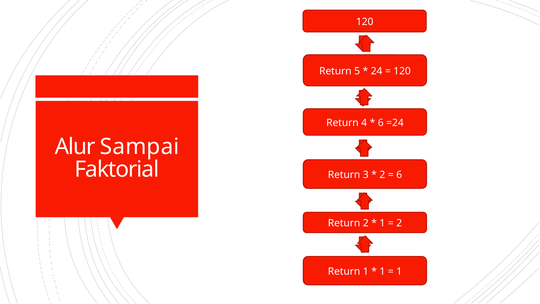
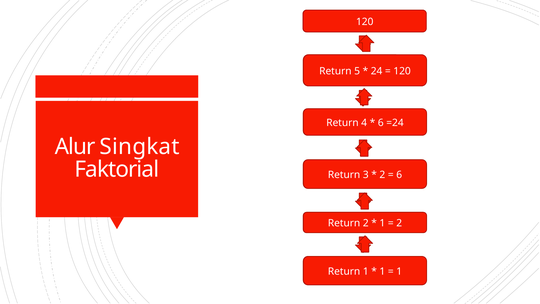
Sampai: Sampai -> Singkat
